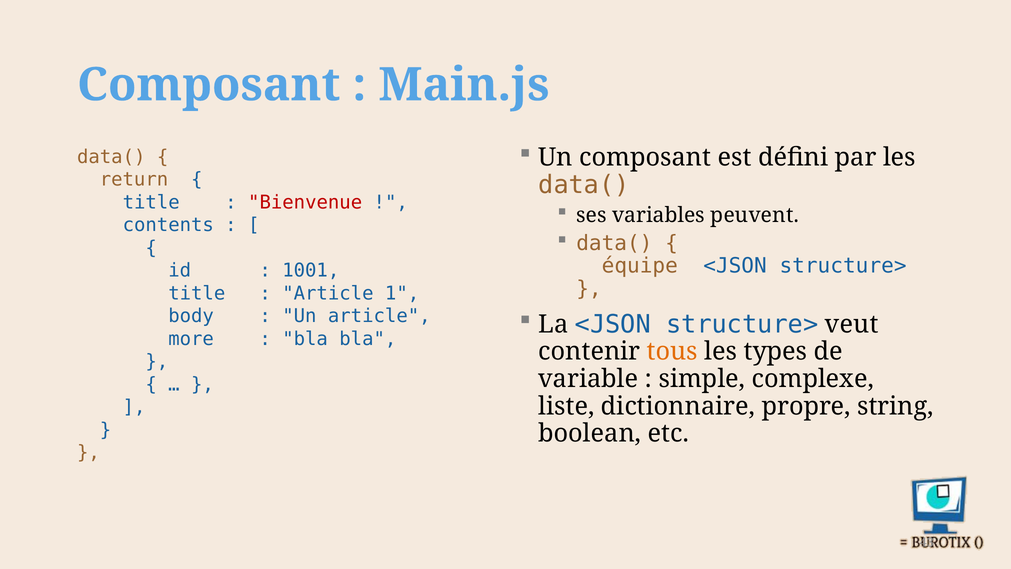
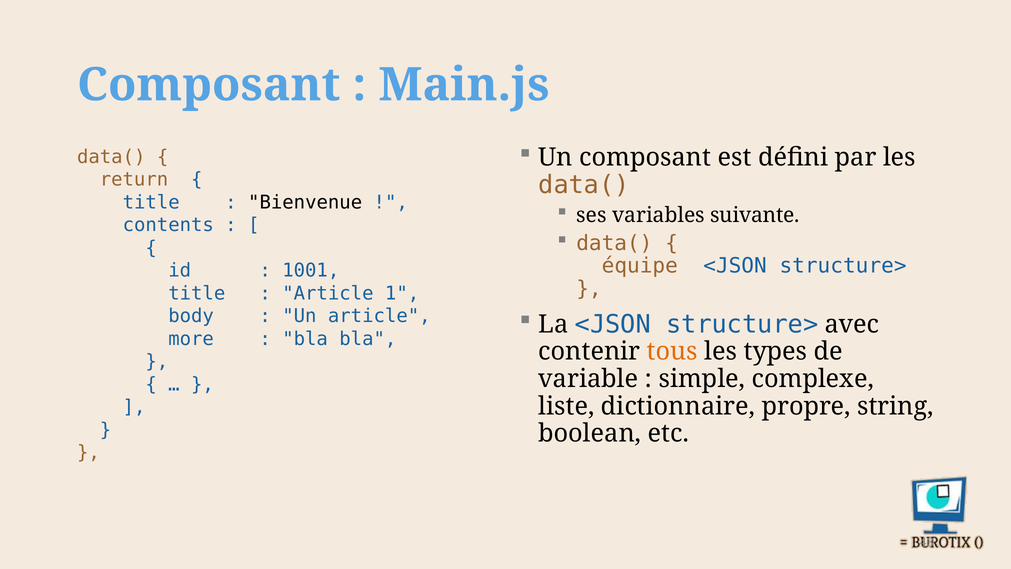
Bienvenue colour: red -> black
peuvent: peuvent -> suivante
veut: veut -> avec
